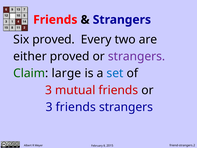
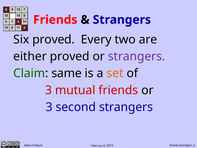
large: large -> same
set colour: blue -> orange
3 friends: friends -> second
